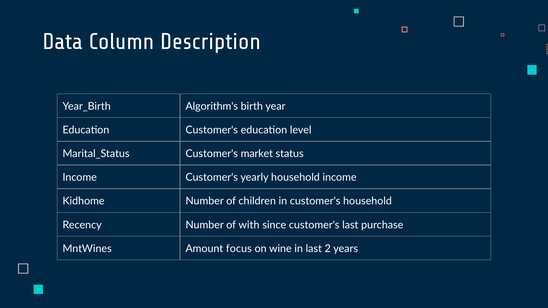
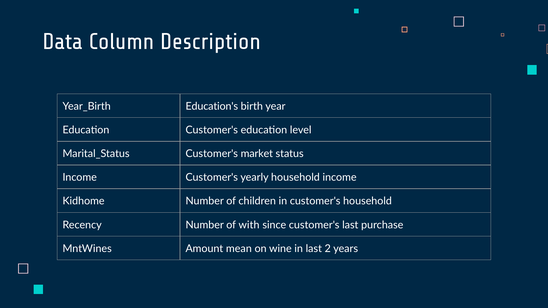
Algorithm's: Algorithm's -> Education's
focus: focus -> mean
